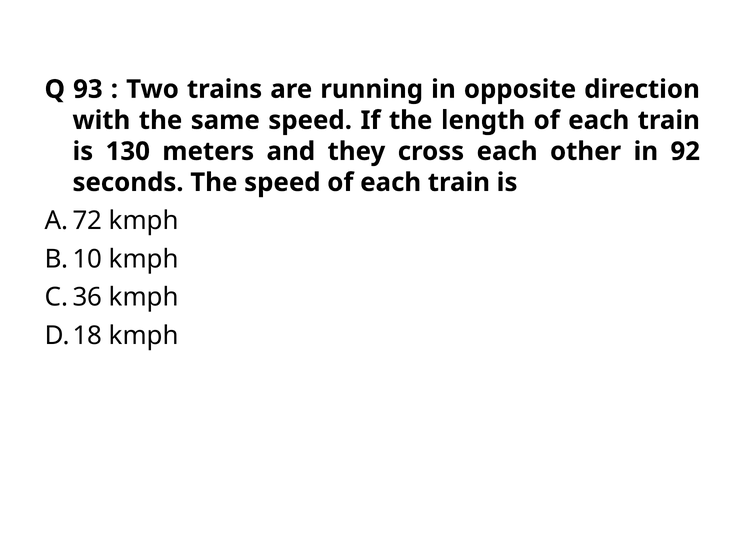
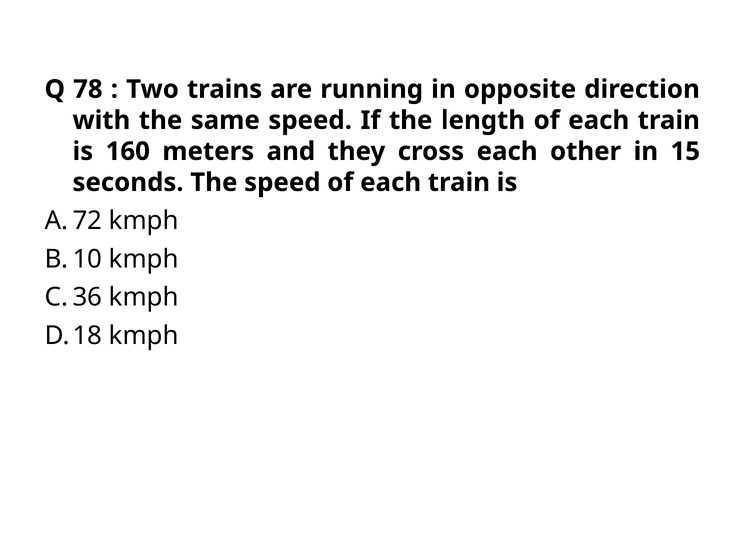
93: 93 -> 78
130: 130 -> 160
92: 92 -> 15
